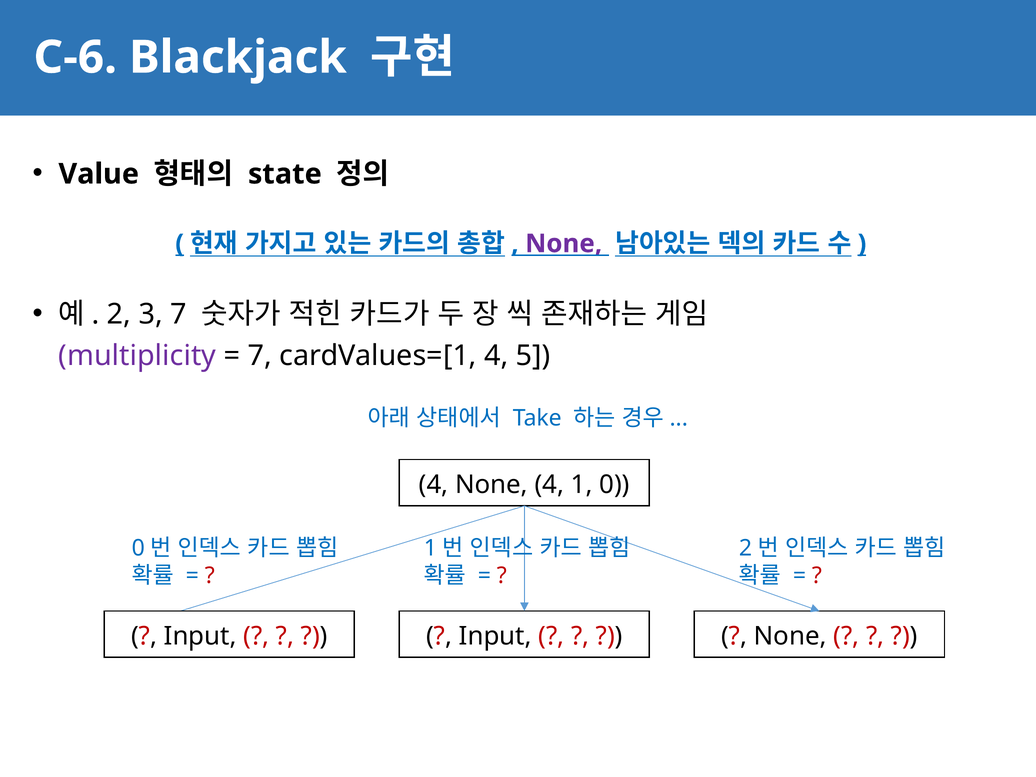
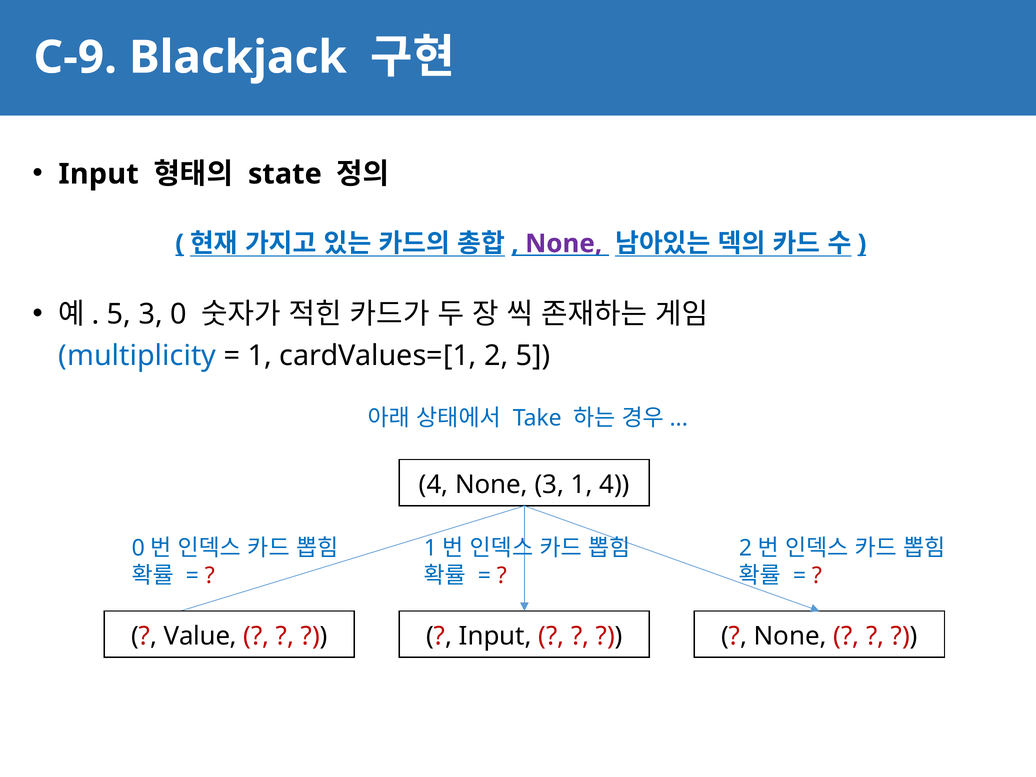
C-6: C-6 -> C-9
Value at (99, 174): Value -> Input
2 at (119, 314): 2 -> 5
3 7: 7 -> 0
multiplicity colour: purple -> blue
7 at (260, 356): 7 -> 1
cardValues=[1 4: 4 -> 2
None 4: 4 -> 3
1 0: 0 -> 4
Input at (200, 636): Input -> Value
